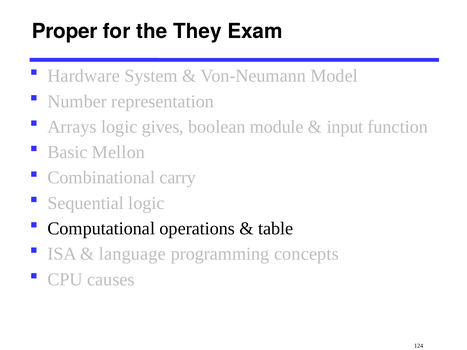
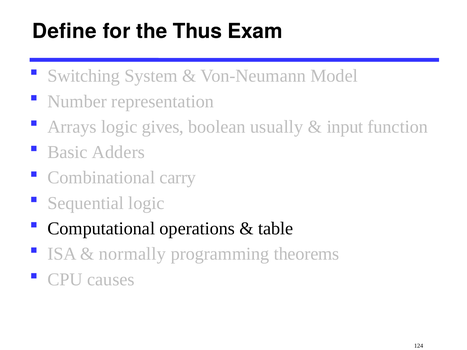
Proper: Proper -> Define
They: They -> Thus
Hardware: Hardware -> Switching
module: module -> usually
Mellon: Mellon -> Adders
language: language -> normally
concepts: concepts -> theorems
